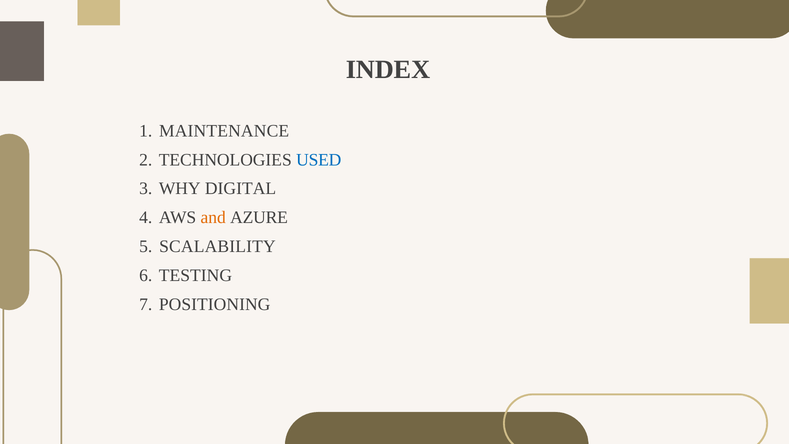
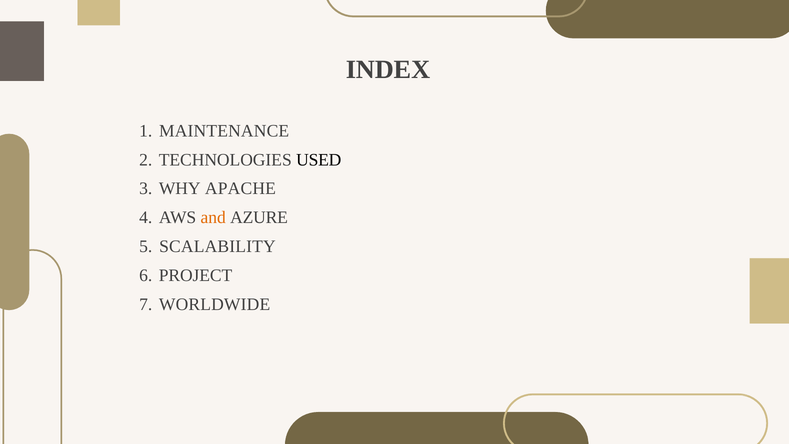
USED colour: blue -> black
DIGITAL: DIGITAL -> APACHE
TESTING: TESTING -> PROJECT
POSITIONING: POSITIONING -> WORLDWIDE
